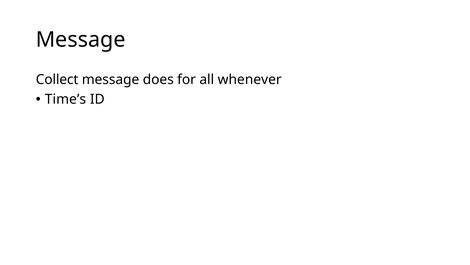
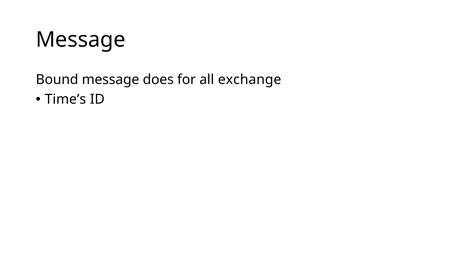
Collect: Collect -> Bound
whenever: whenever -> exchange
